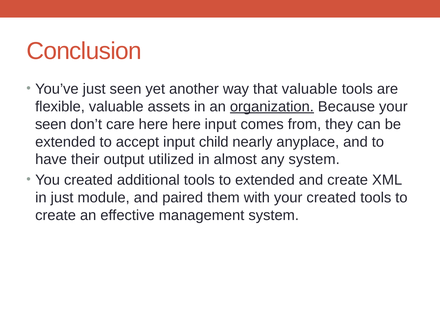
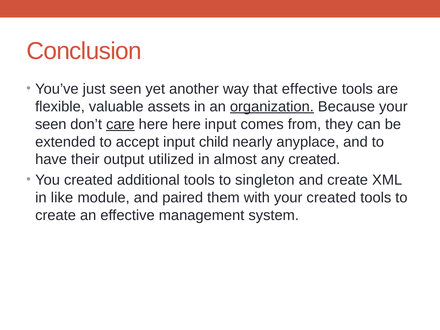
that valuable: valuable -> effective
care underline: none -> present
any system: system -> created
to extended: extended -> singleton
in just: just -> like
